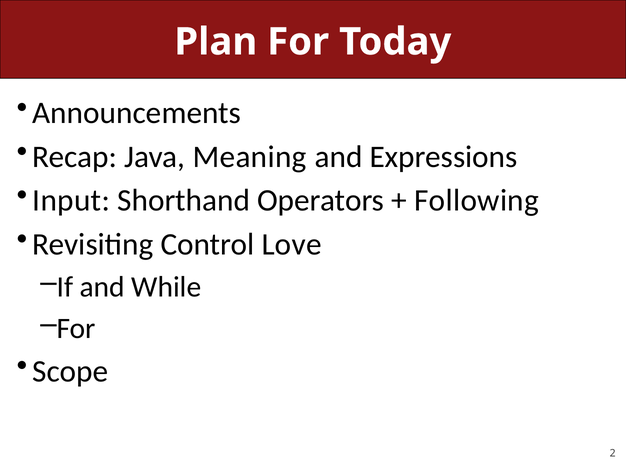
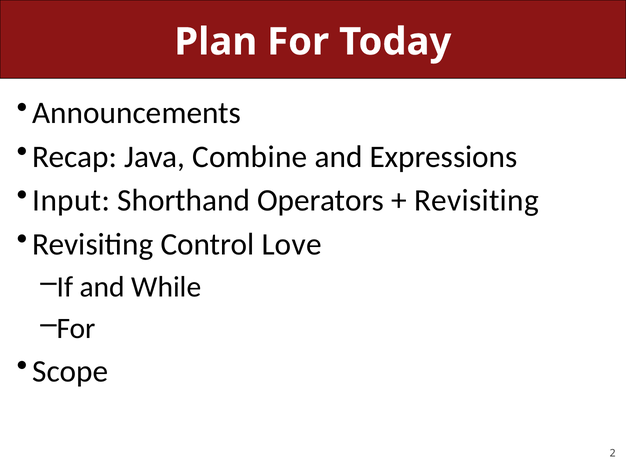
Meaning: Meaning -> Combine
Following at (477, 200): Following -> Revisiting
